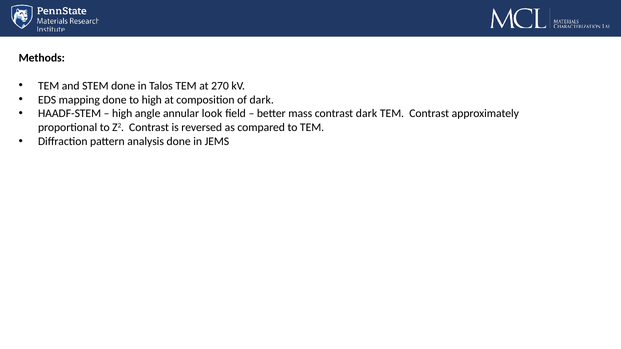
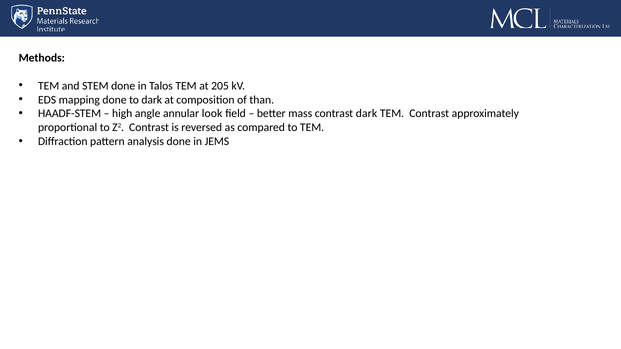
270: 270 -> 205
to high: high -> dark
of dark: dark -> than
